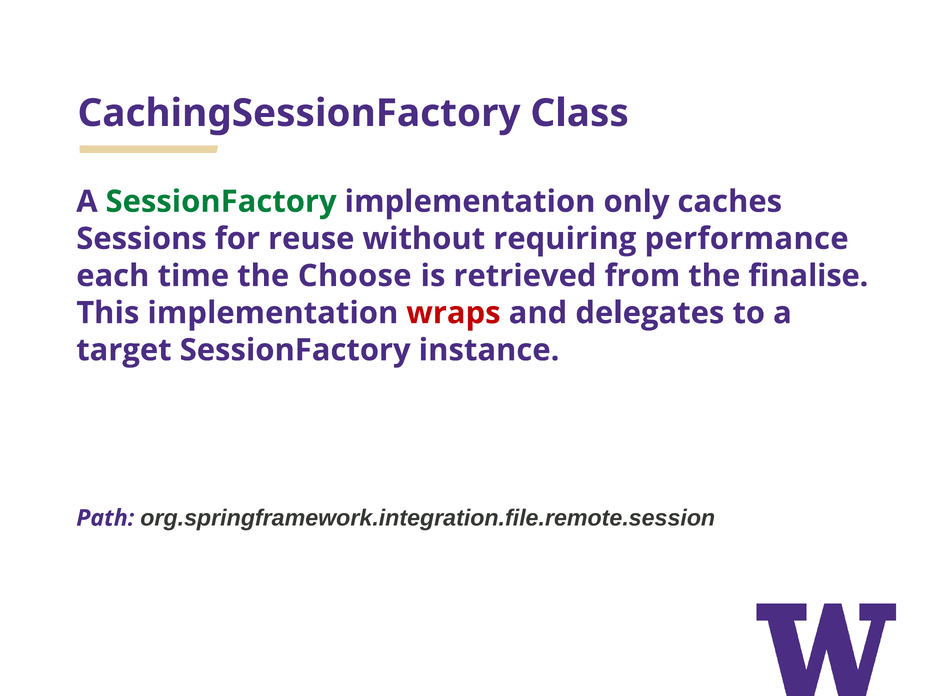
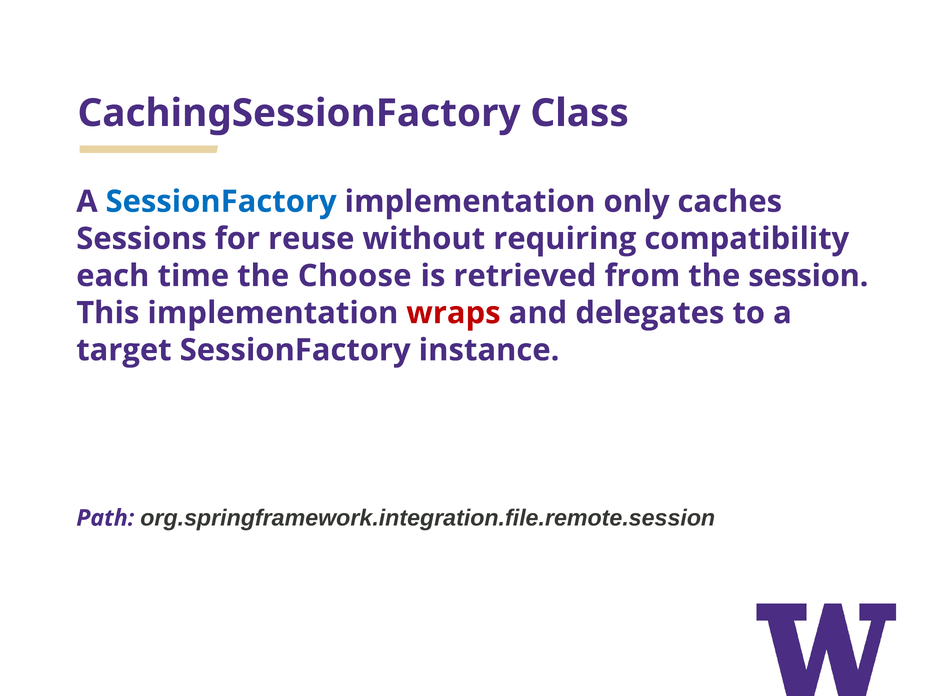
SessionFactory at (221, 202) colour: green -> blue
performance: performance -> compatibility
finalise: finalise -> session
